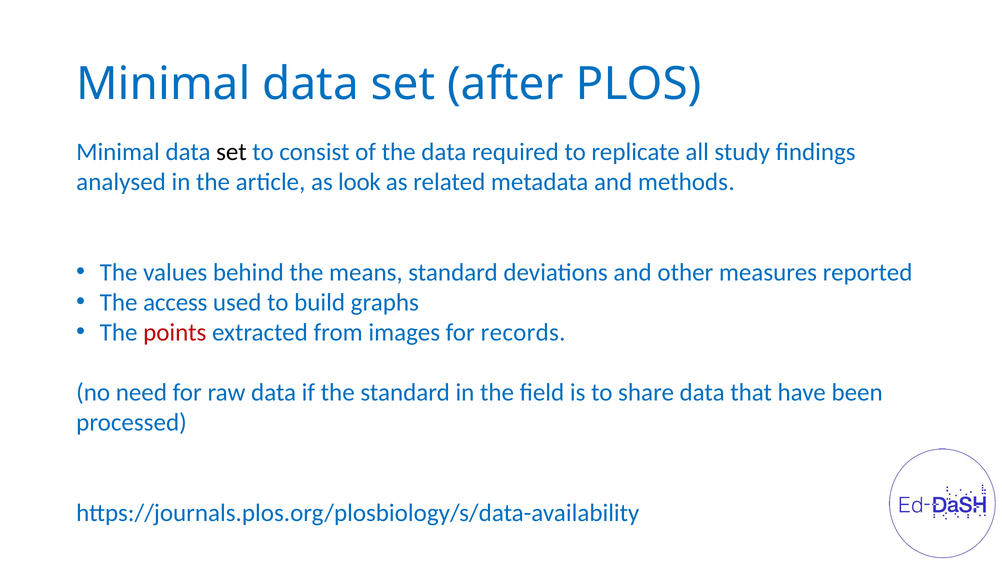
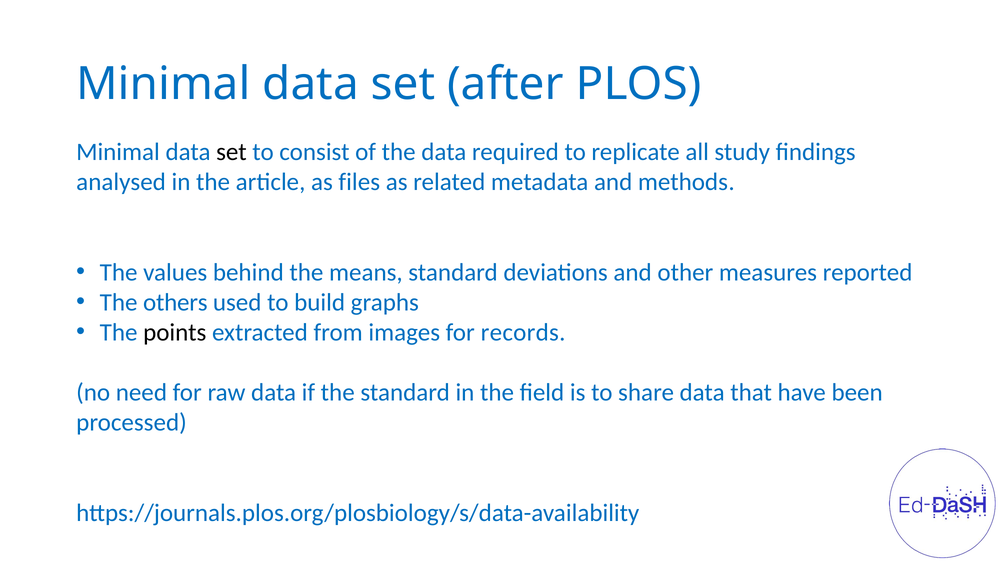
look: look -> files
access: access -> others
points colour: red -> black
